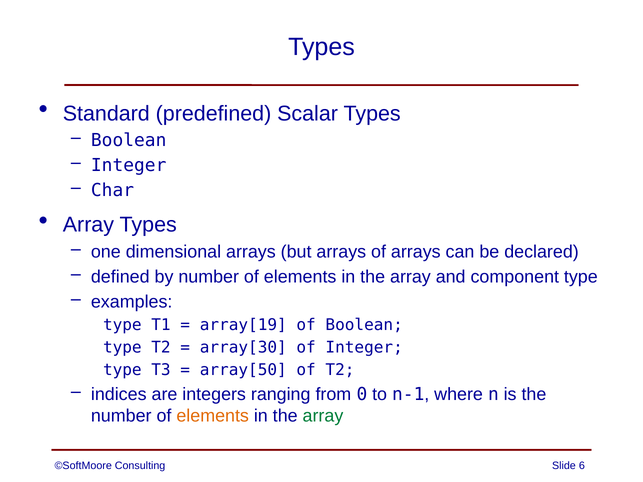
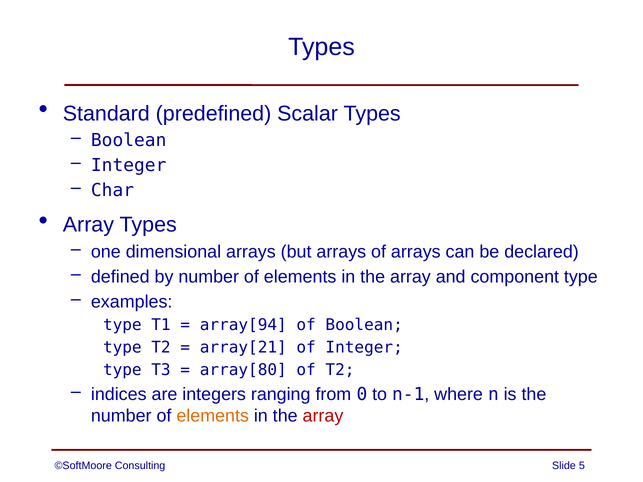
array[19: array[19 -> array[94
array[30: array[30 -> array[21
array[50: array[50 -> array[80
array at (323, 416) colour: green -> red
6: 6 -> 5
